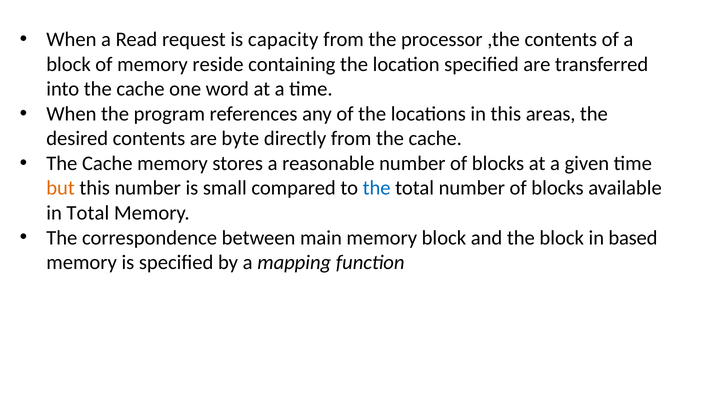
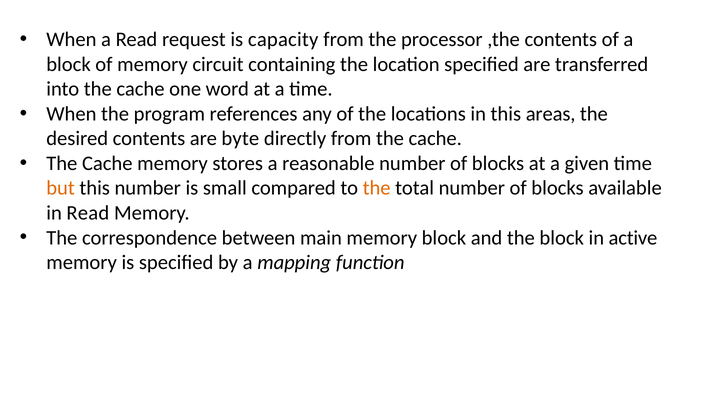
reside: reside -> circuit
the at (377, 188) colour: blue -> orange
in Total: Total -> Read
based: based -> active
